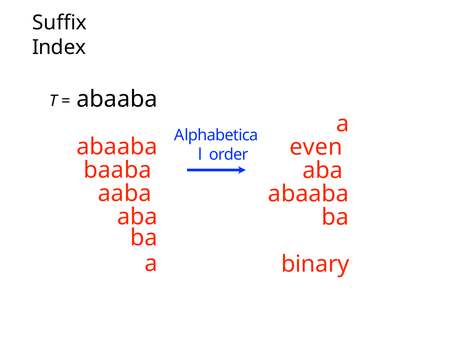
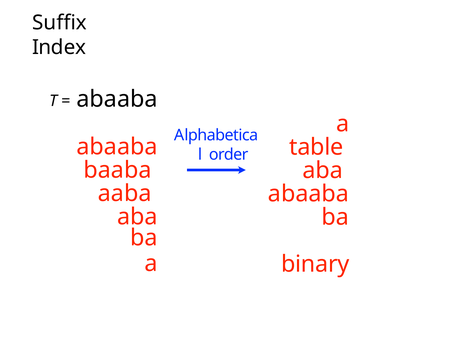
even: even -> table
